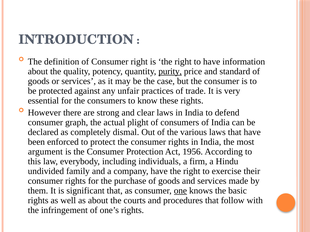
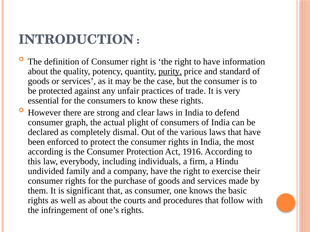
argument at (45, 152): argument -> according
1956: 1956 -> 1916
one underline: present -> none
